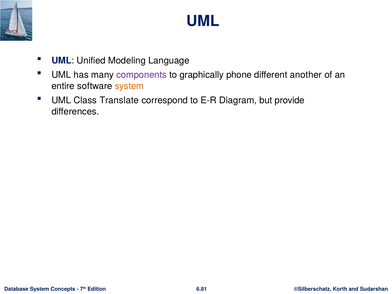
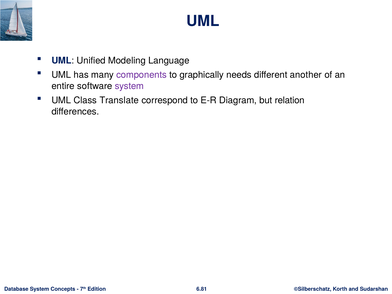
phone: phone -> needs
system at (129, 86) colour: orange -> purple
provide: provide -> relation
